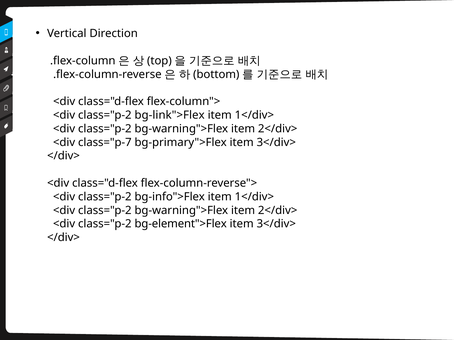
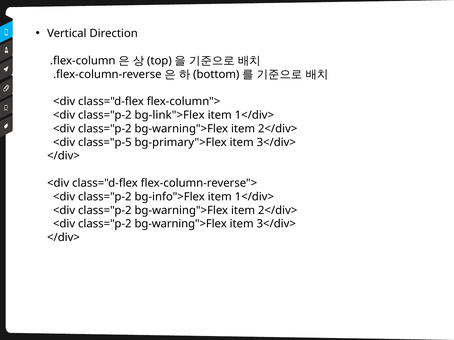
class="p-7: class="p-7 -> class="p-5
bg-element">Flex at (181, 224): bg-element">Flex -> bg-warning">Flex
